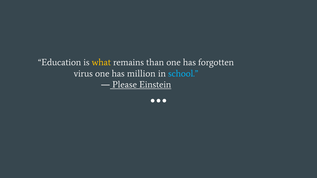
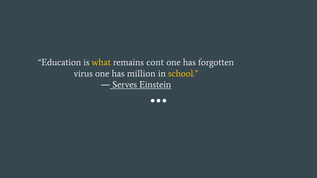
than: than -> cont
school colour: light blue -> yellow
Please: Please -> Serves
